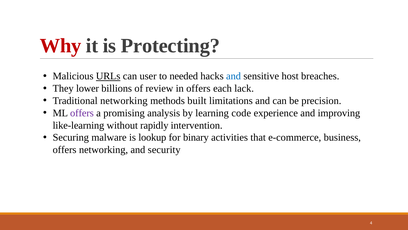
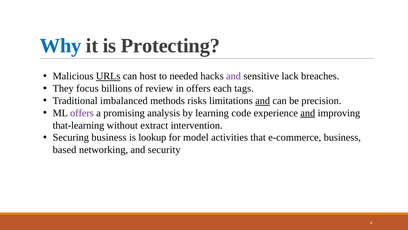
Why colour: red -> blue
user: user -> host
and at (234, 76) colour: blue -> purple
host: host -> lack
lower: lower -> focus
lack: lack -> tags
Traditional networking: networking -> imbalanced
built: built -> risks
and at (263, 101) underline: none -> present
and at (308, 113) underline: none -> present
like-learning: like-learning -> that-learning
rapidly: rapidly -> extract
Securing malware: malware -> business
binary: binary -> model
offers at (65, 150): offers -> based
